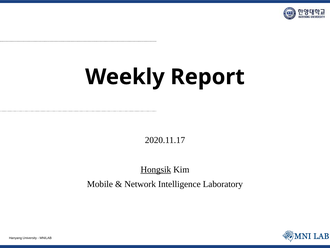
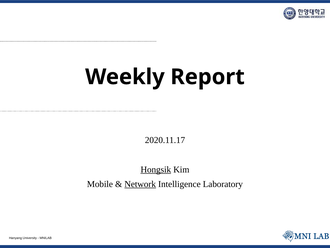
Network underline: none -> present
